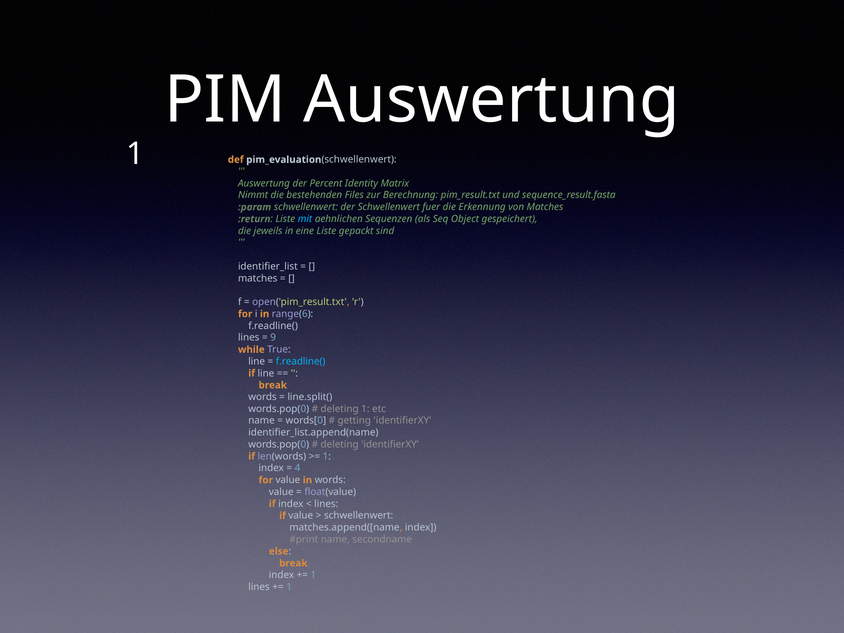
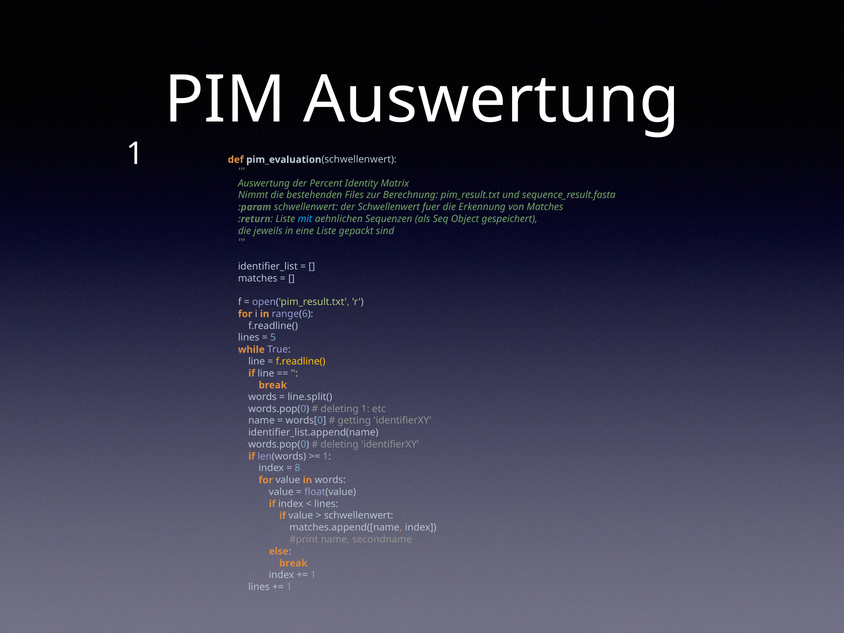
9: 9 -> 5
f.readline( at (301, 361) colour: light blue -> yellow
4: 4 -> 8
